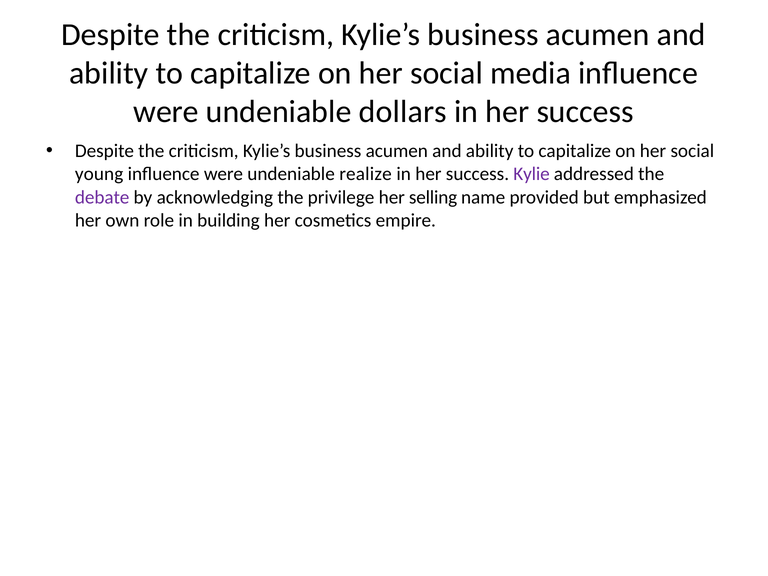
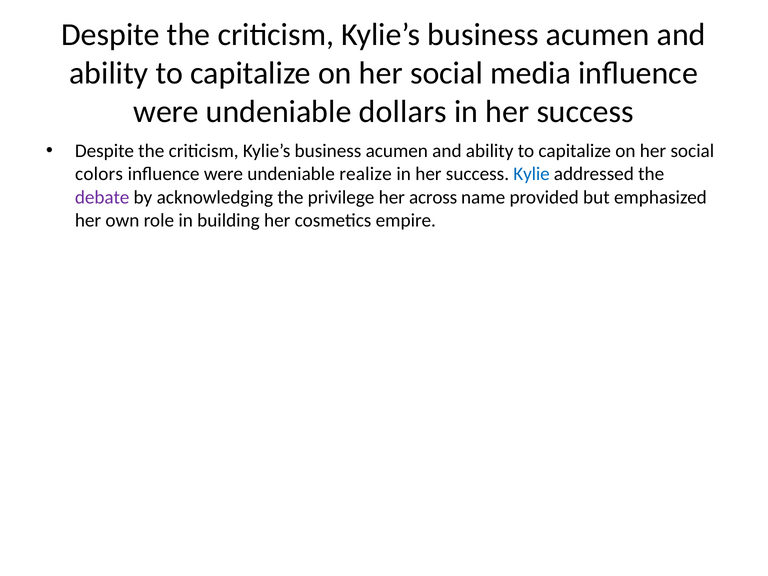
young: young -> colors
Kylie colour: purple -> blue
selling: selling -> across
